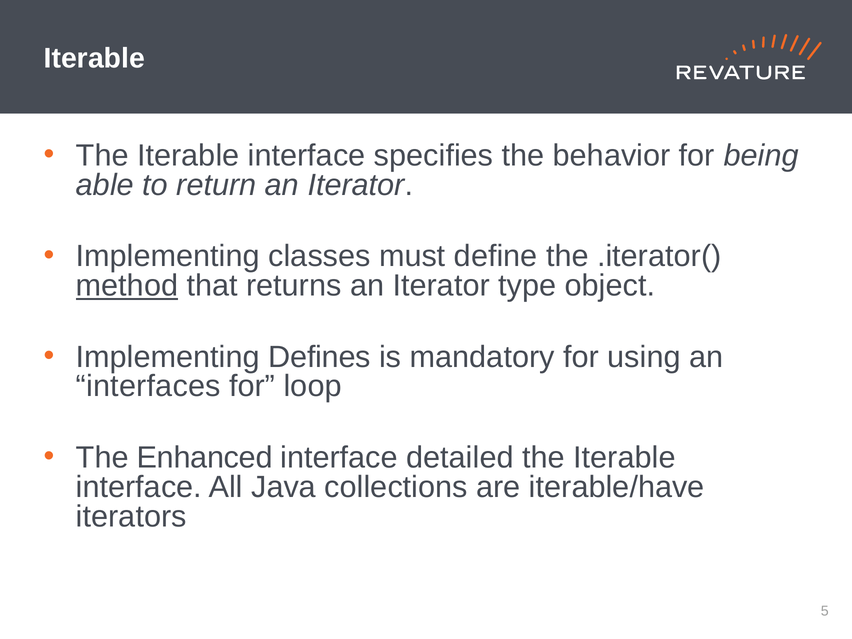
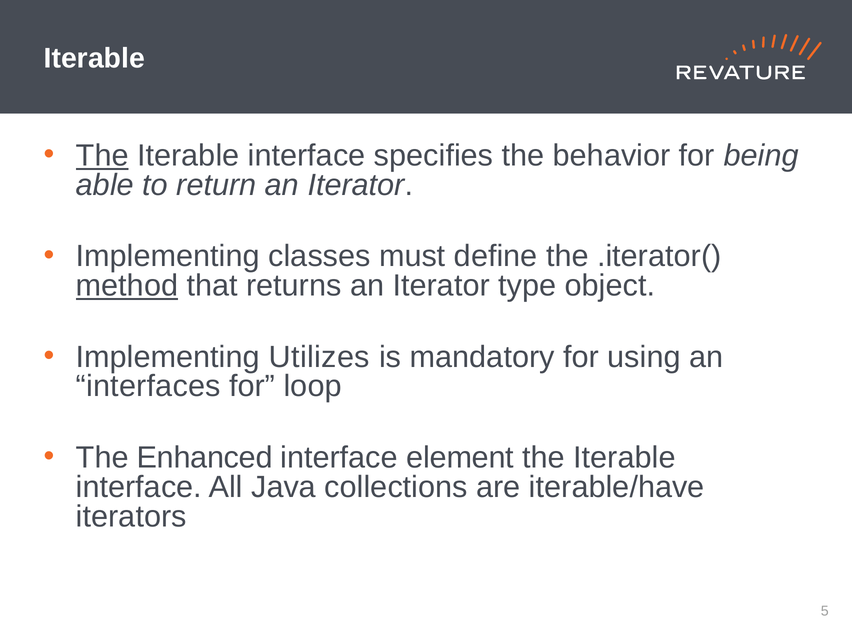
The at (102, 156) underline: none -> present
Defines: Defines -> Utilizes
detailed: detailed -> element
